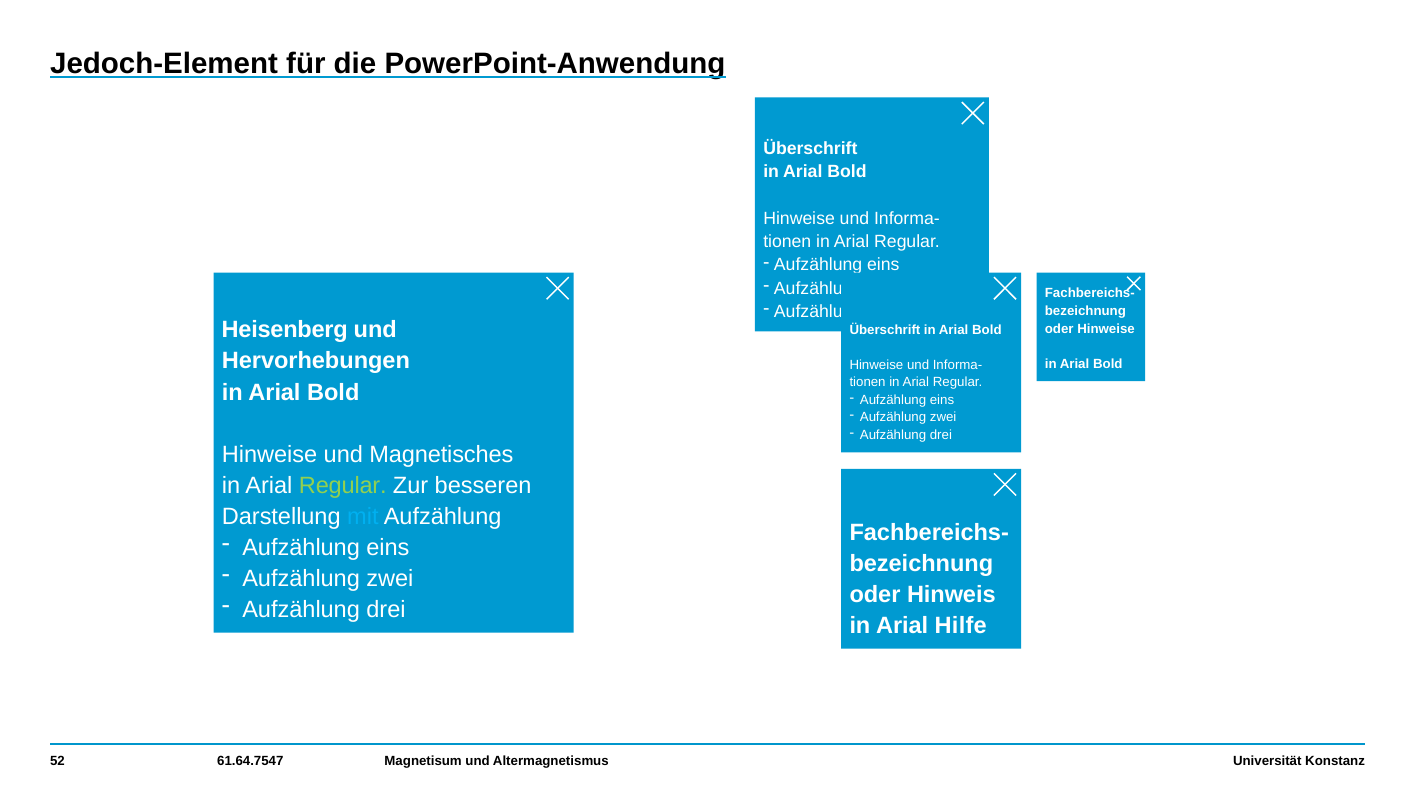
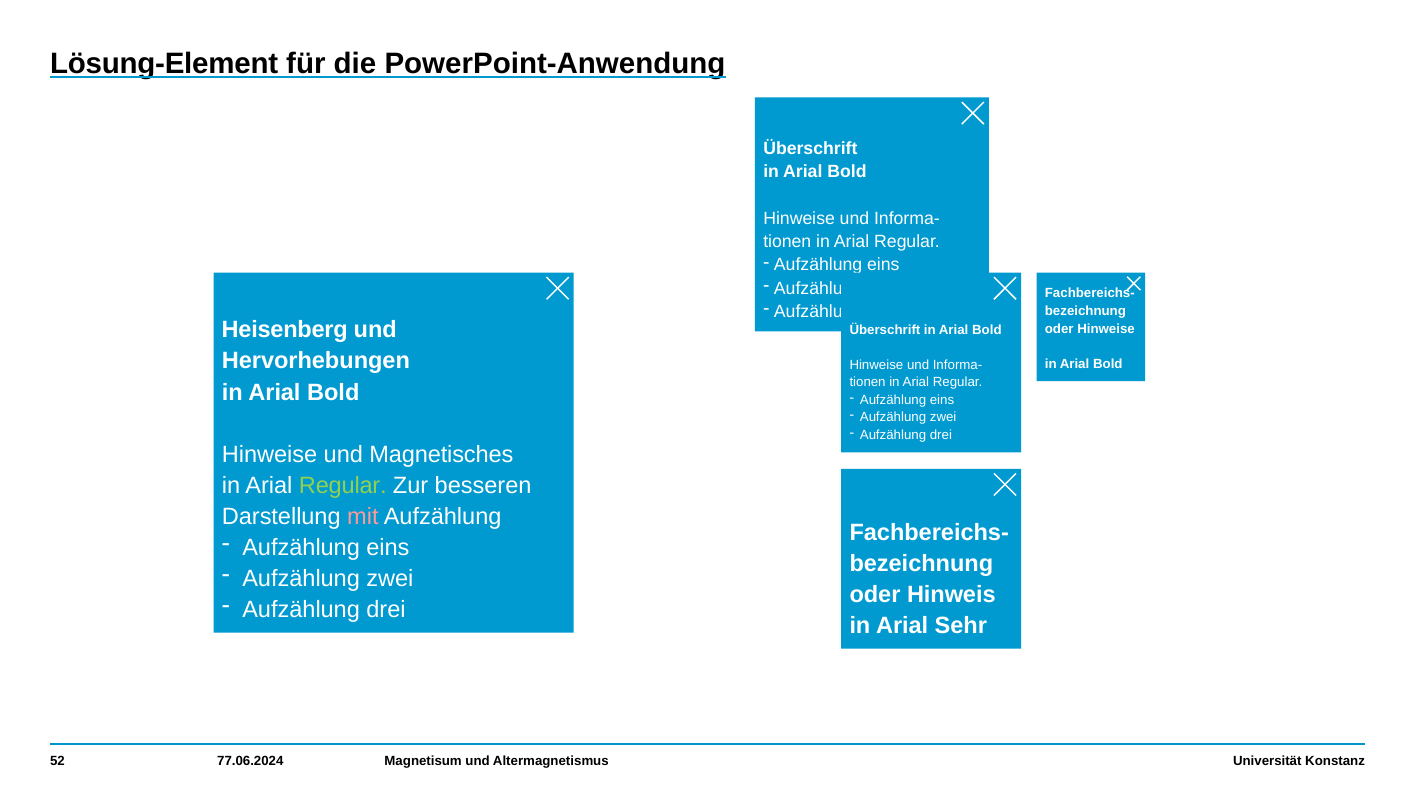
Jedoch-Element: Jedoch-Element -> Lösung-Element
mit colour: light blue -> pink
Hilfe: Hilfe -> Sehr
61.64.7547: 61.64.7547 -> 77.06.2024
